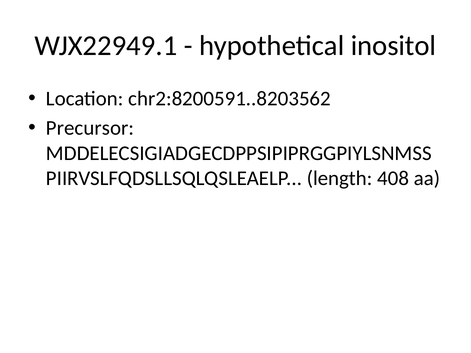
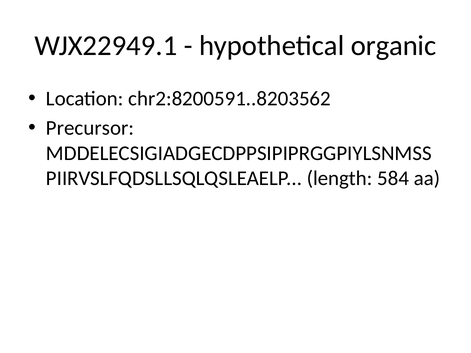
inositol: inositol -> organic
408: 408 -> 584
